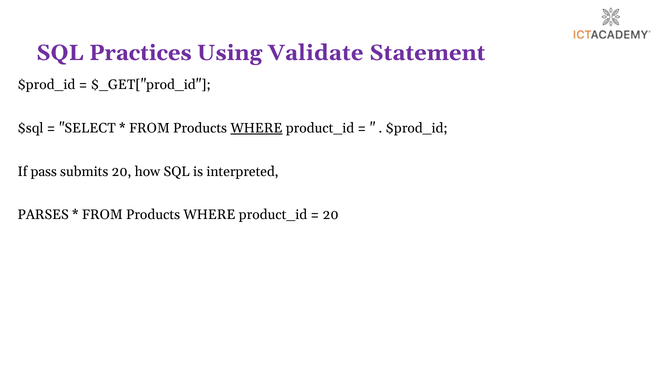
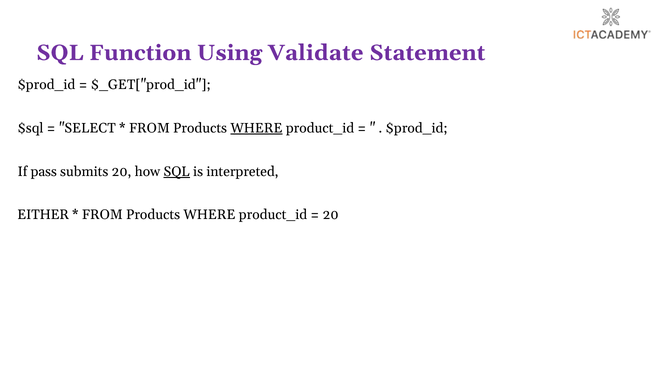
Practices: Practices -> Function
SQL at (177, 172) underline: none -> present
PARSES: PARSES -> EITHER
